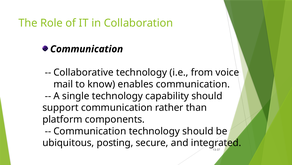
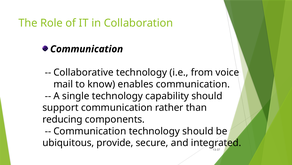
platform: platform -> reducing
posting: posting -> provide
